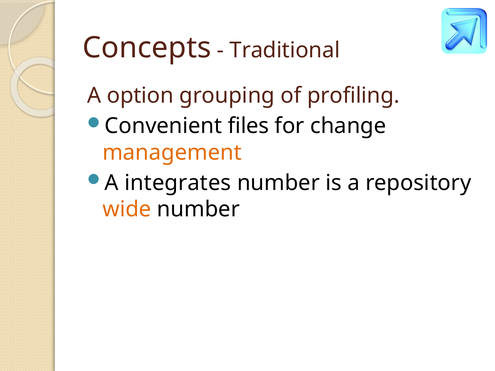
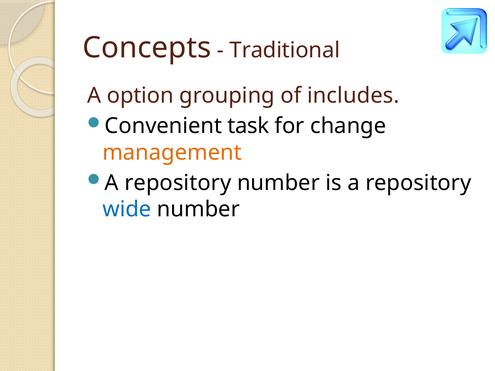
profiling: profiling -> includes
files: files -> task
integrates at (178, 183): integrates -> repository
wide colour: orange -> blue
